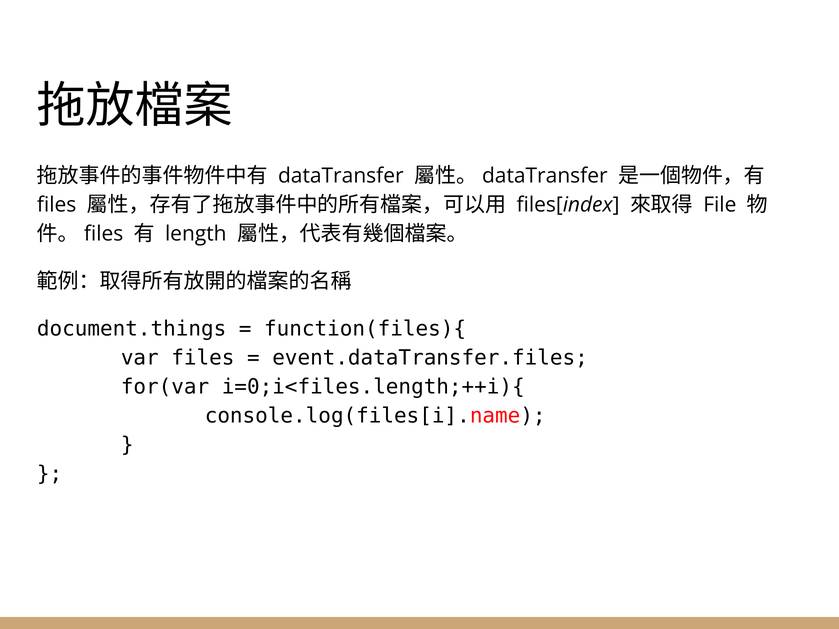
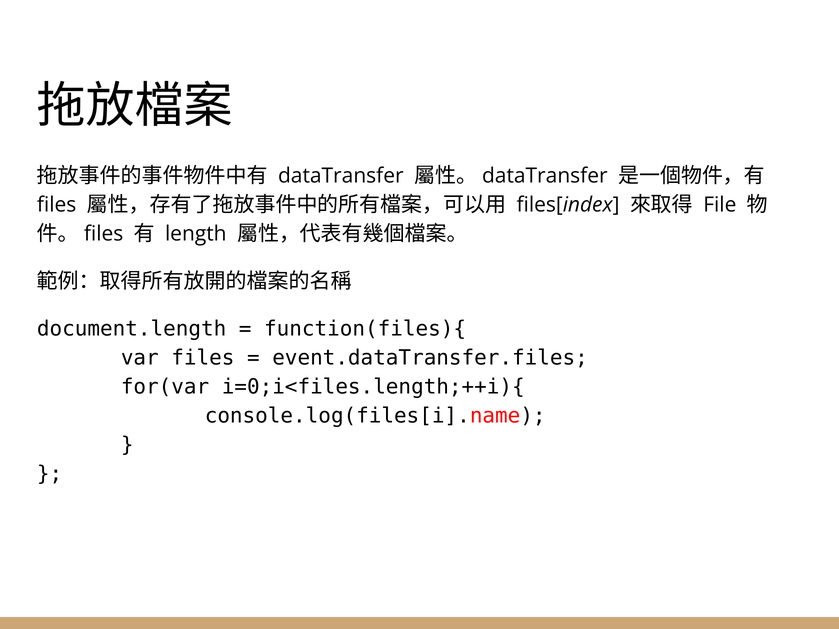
document.things: document.things -> document.length
